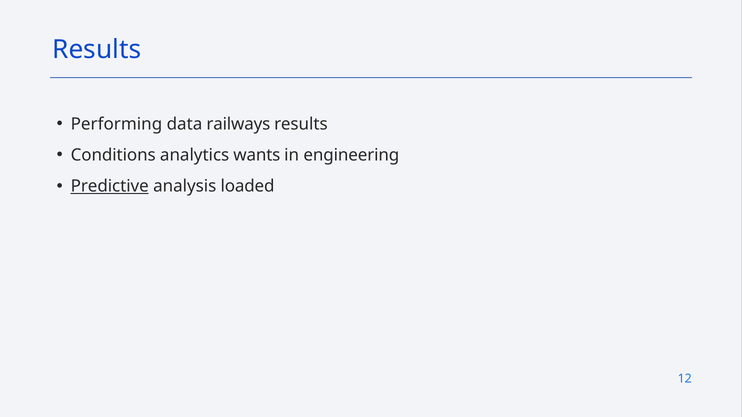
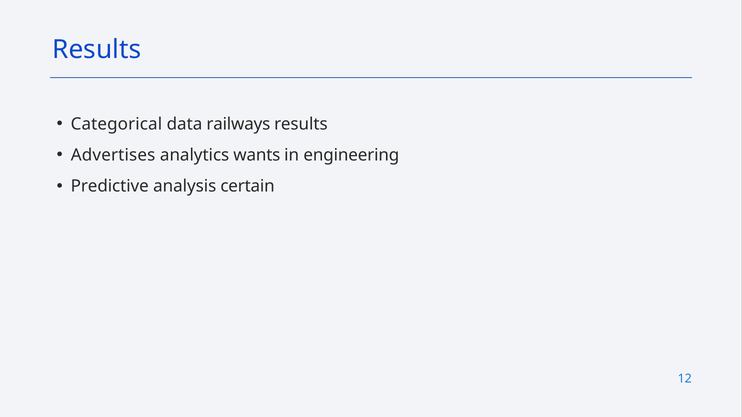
Performing: Performing -> Categorical
Conditions: Conditions -> Advertises
Predictive underline: present -> none
loaded: loaded -> certain
